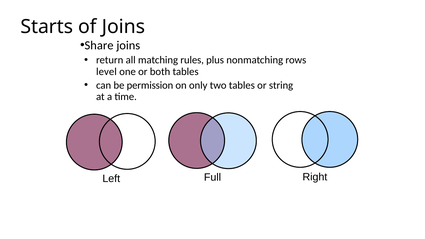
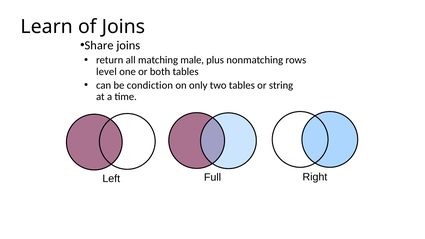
Starts: Starts -> Learn
rules: rules -> male
permission: permission -> condiction
